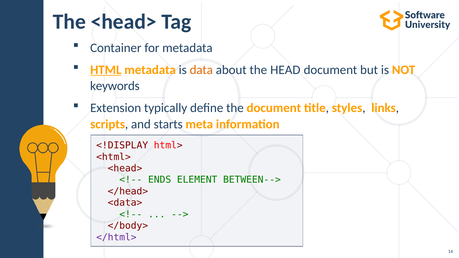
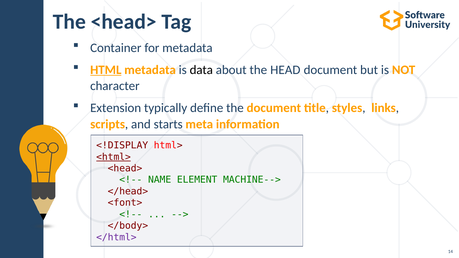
data colour: orange -> black
keywords: keywords -> character
<html> underline: none -> present
ENDS: ENDS -> NAME
BETWEEN-->: BETWEEN--> -> MACHINE-->
<data>: <data> -> <font>
